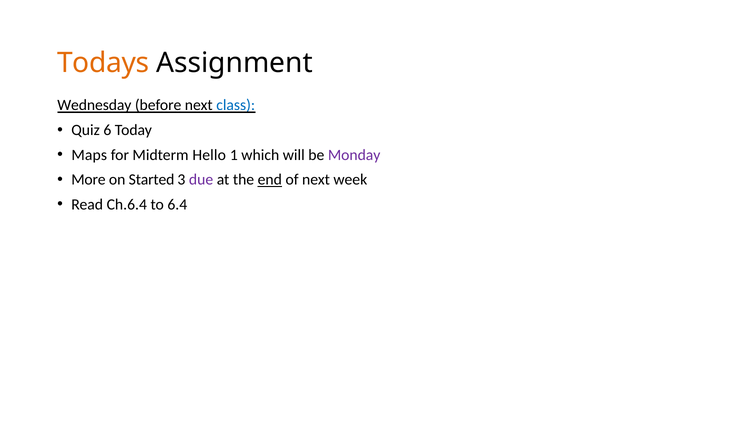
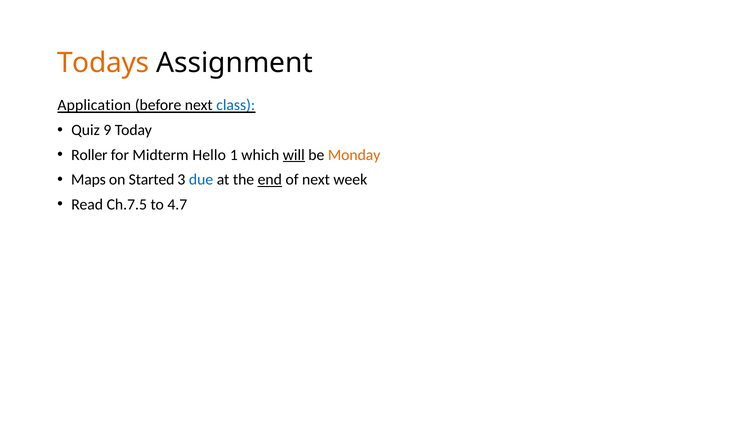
Wednesday: Wednesday -> Application
6: 6 -> 9
Maps: Maps -> Roller
will underline: none -> present
Monday colour: purple -> orange
More: More -> Maps
due colour: purple -> blue
Ch.6.4: Ch.6.4 -> Ch.7.5
6.4: 6.4 -> 4.7
